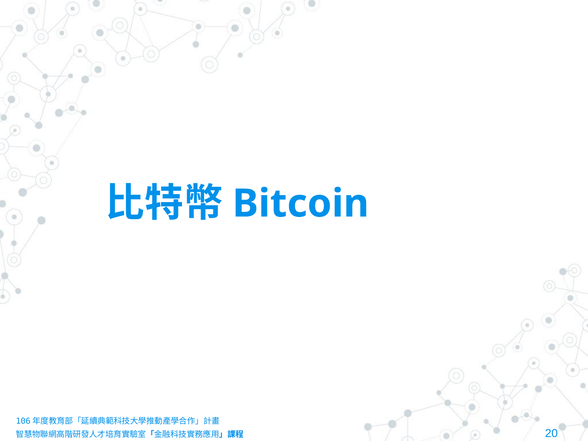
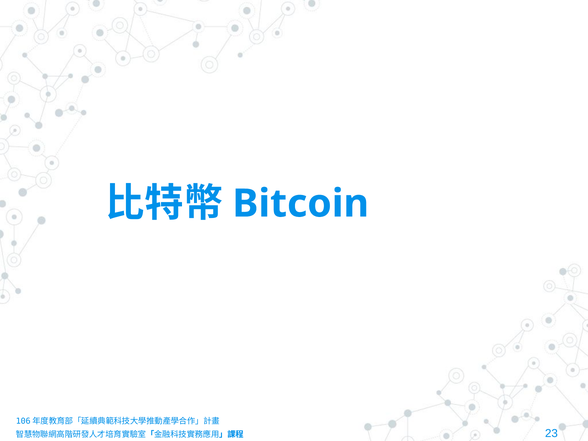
20: 20 -> 23
